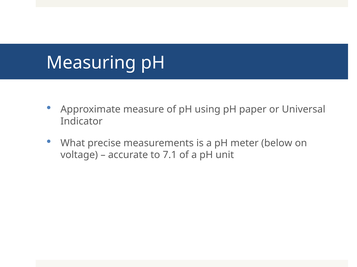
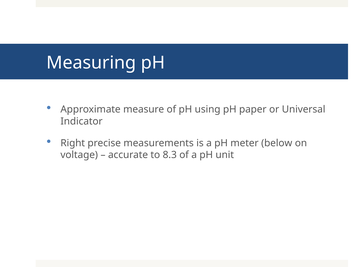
What: What -> Right
7.1: 7.1 -> 8.3
